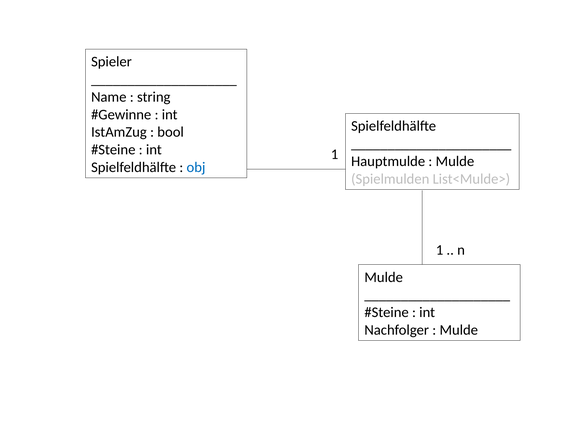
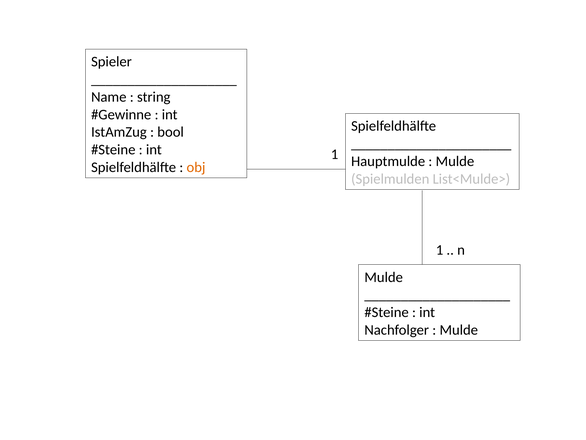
obj colour: blue -> orange
